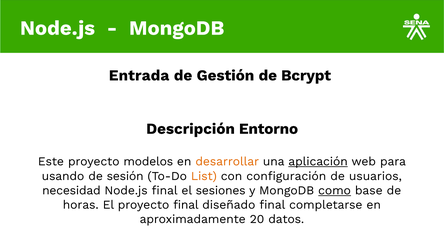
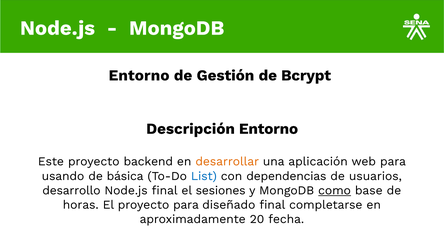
Entrada at (139, 75): Entrada -> Entorno
modelos: modelos -> backend
aplicación underline: present -> none
sesión: sesión -> básica
List colour: orange -> blue
configuración: configuración -> dependencias
necesidad: necesidad -> desarrollo
proyecto final: final -> para
datos: datos -> fecha
